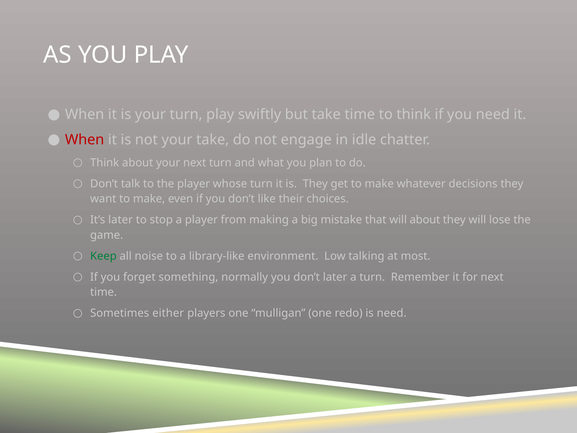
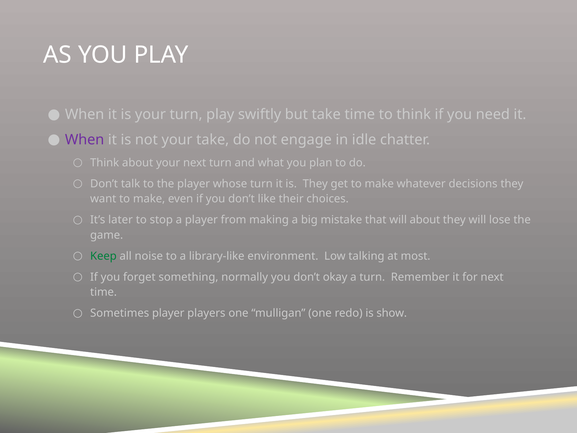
When at (85, 140) colour: red -> purple
don’t later: later -> okay
Sometimes either: either -> player
is need: need -> show
